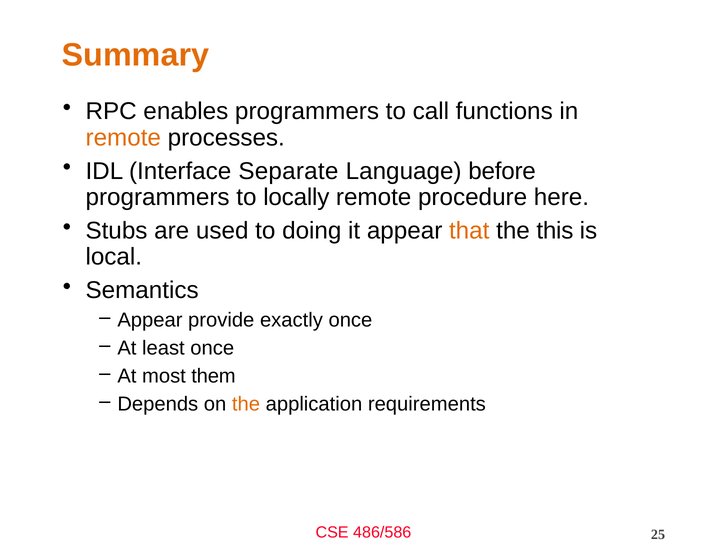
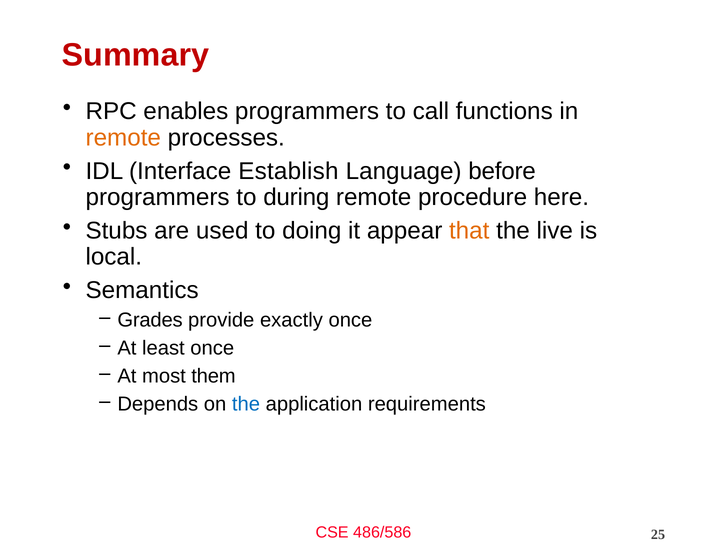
Summary colour: orange -> red
Separate: Separate -> Establish
locally: locally -> during
this: this -> live
Appear at (150, 320): Appear -> Grades
the at (246, 404) colour: orange -> blue
